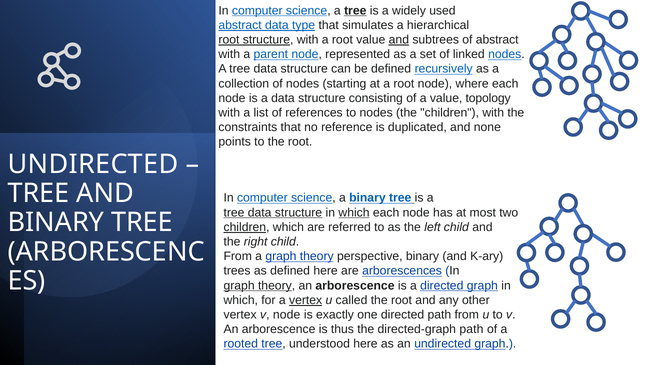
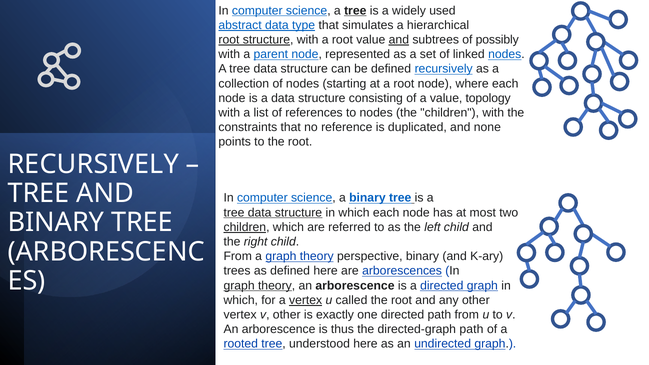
of abstract: abstract -> possibly
UNDIRECTED at (93, 164): UNDIRECTED -> RECURSIVELY
which at (354, 213) underline: present -> none
v node: node -> other
